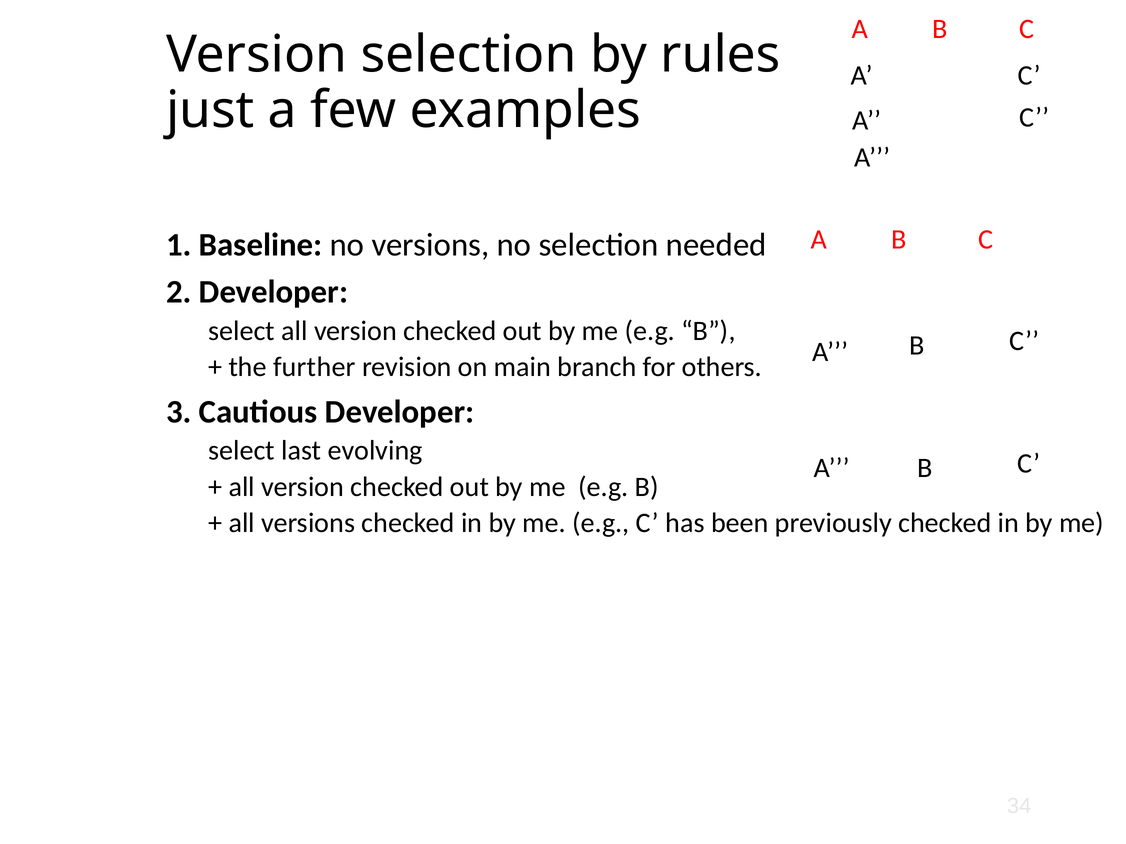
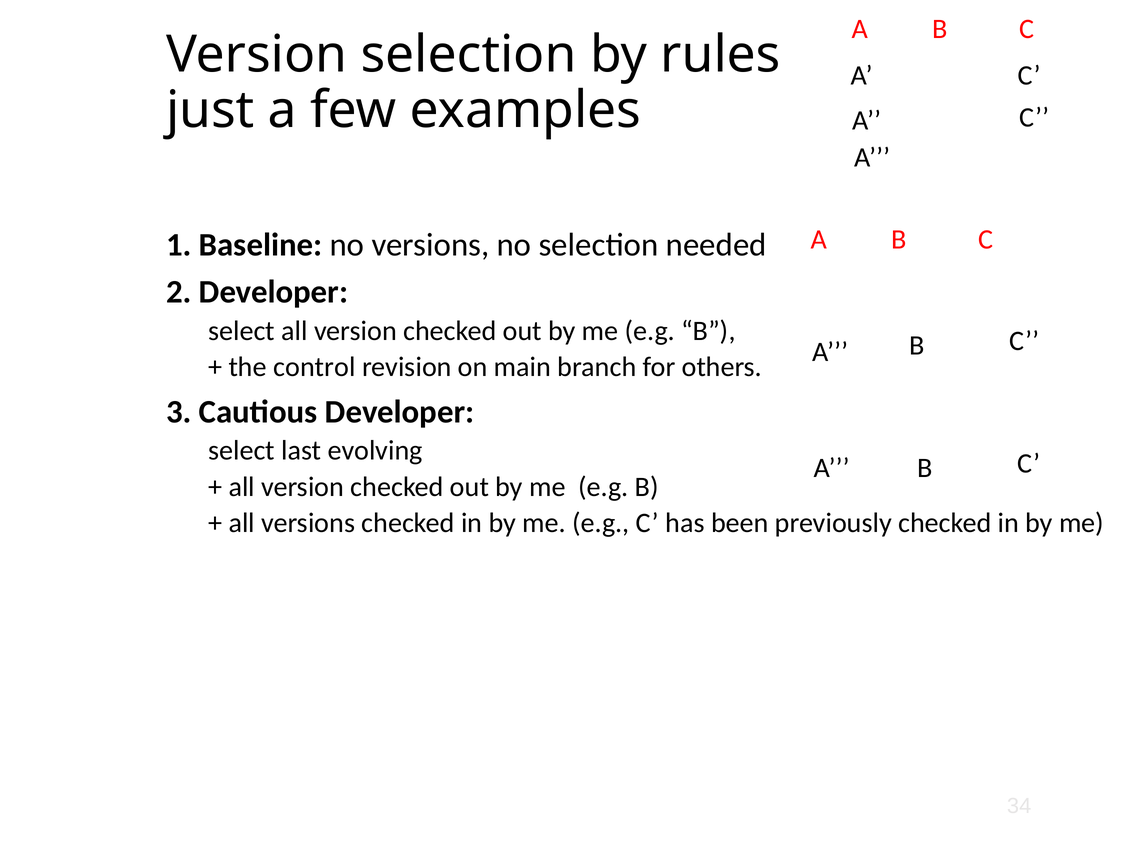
further: further -> control
